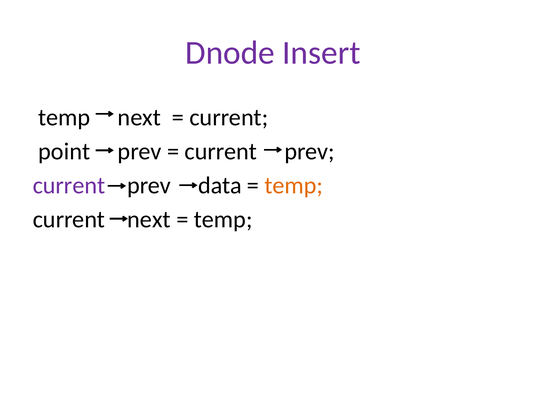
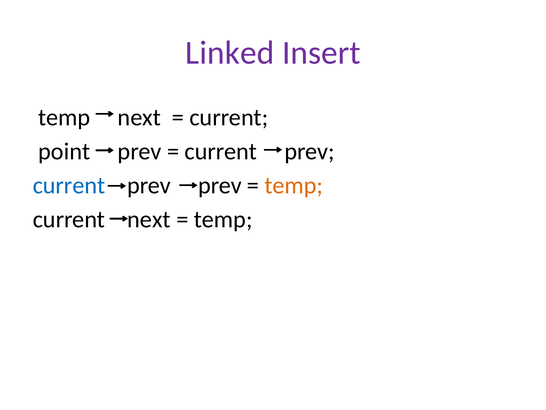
Dnode: Dnode -> Linked
current at (69, 185) colour: purple -> blue
prev data: data -> prev
